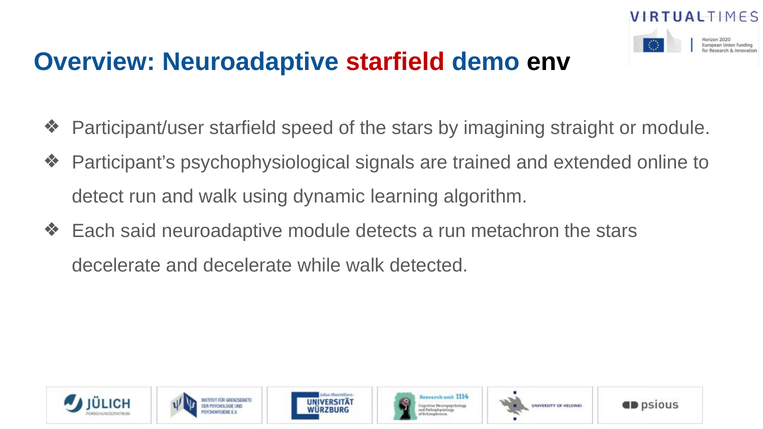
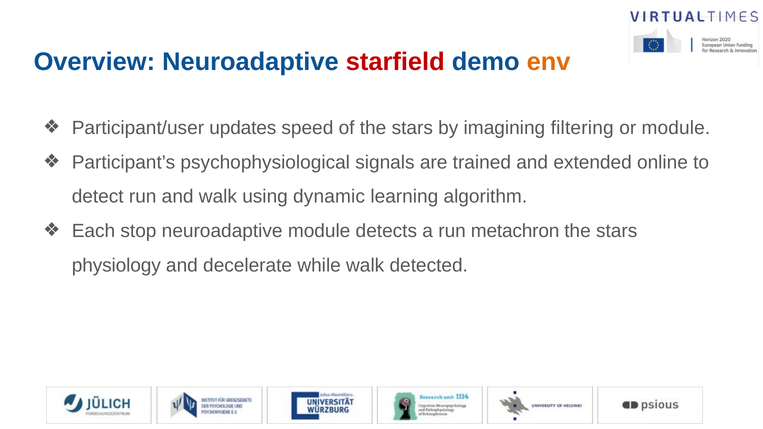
env colour: black -> orange
Participant/user starfield: starfield -> updates
straight: straight -> filtering
said: said -> stop
decelerate at (116, 265): decelerate -> physiology
